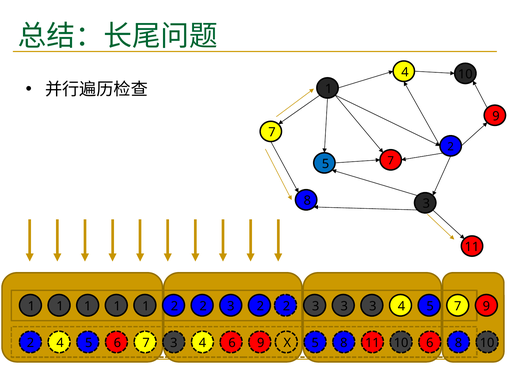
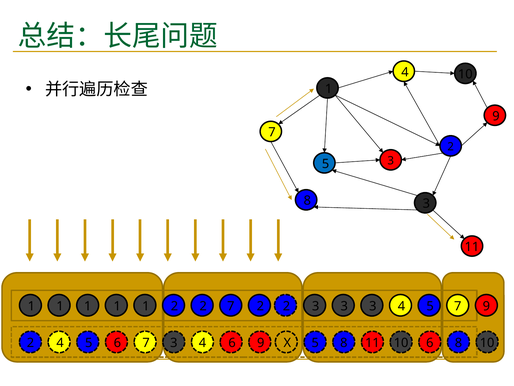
5 7: 7 -> 3
2 3: 3 -> 7
